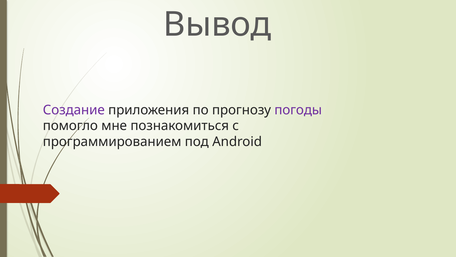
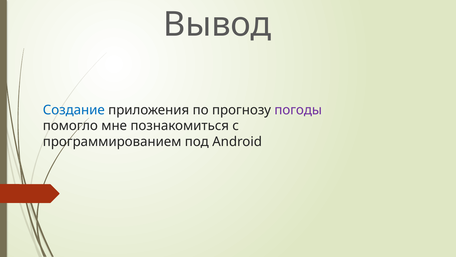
Создание colour: purple -> blue
